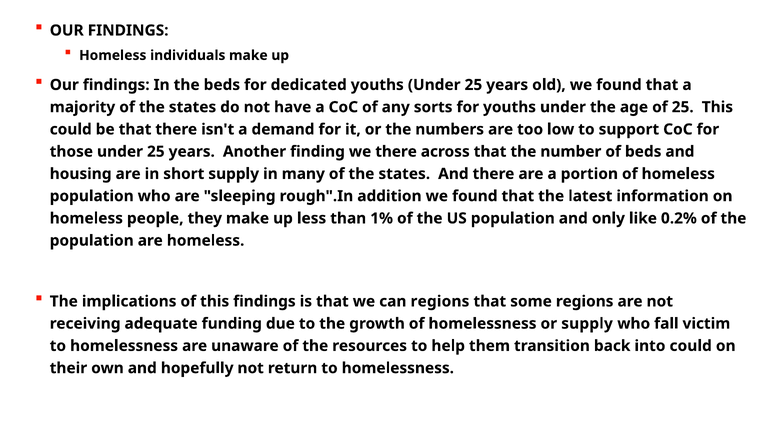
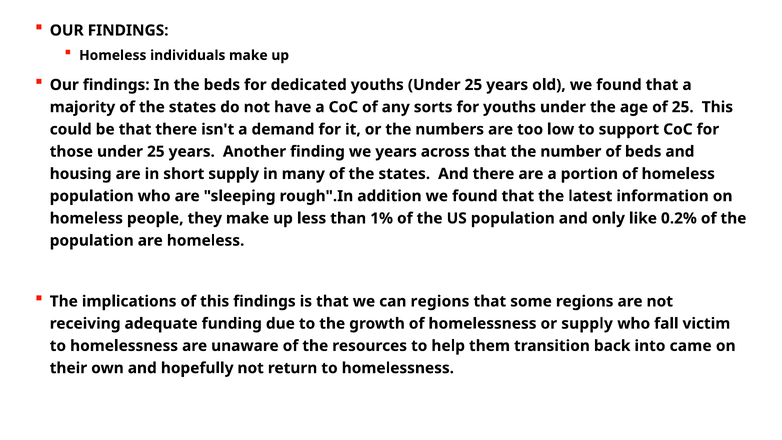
we there: there -> years
into could: could -> came
